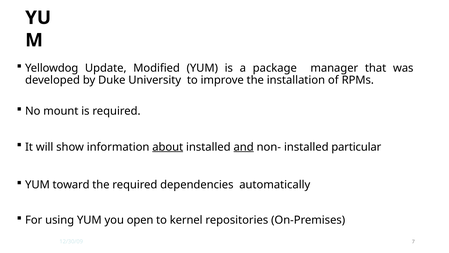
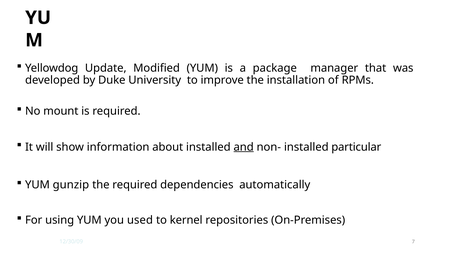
about underline: present -> none
toward: toward -> gunzip
open: open -> used
